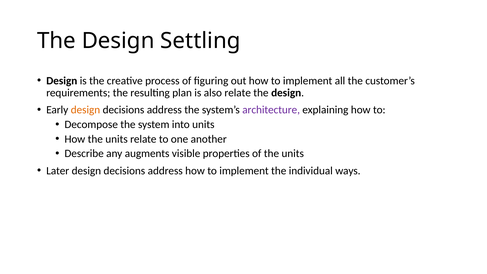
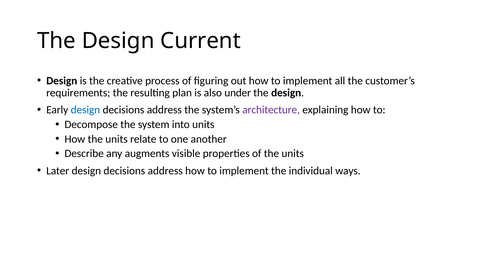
Settling: Settling -> Current
also relate: relate -> under
design at (85, 110) colour: orange -> blue
